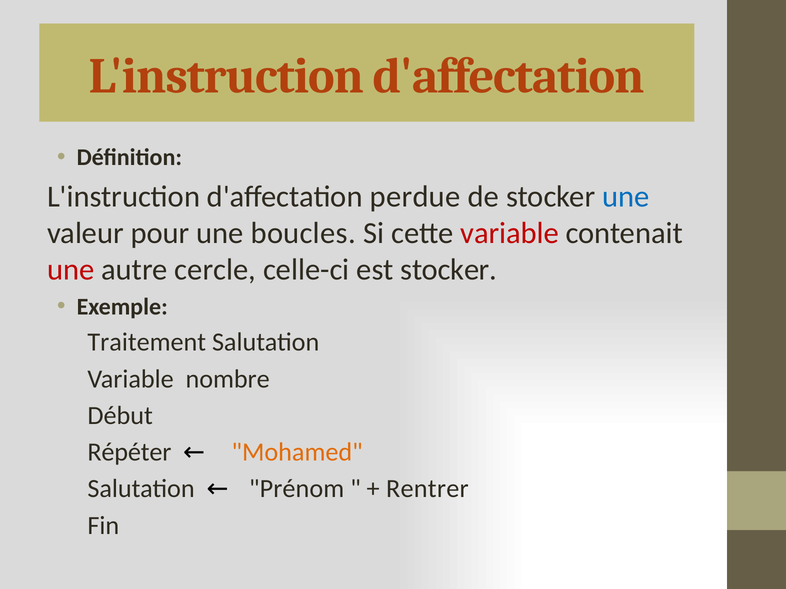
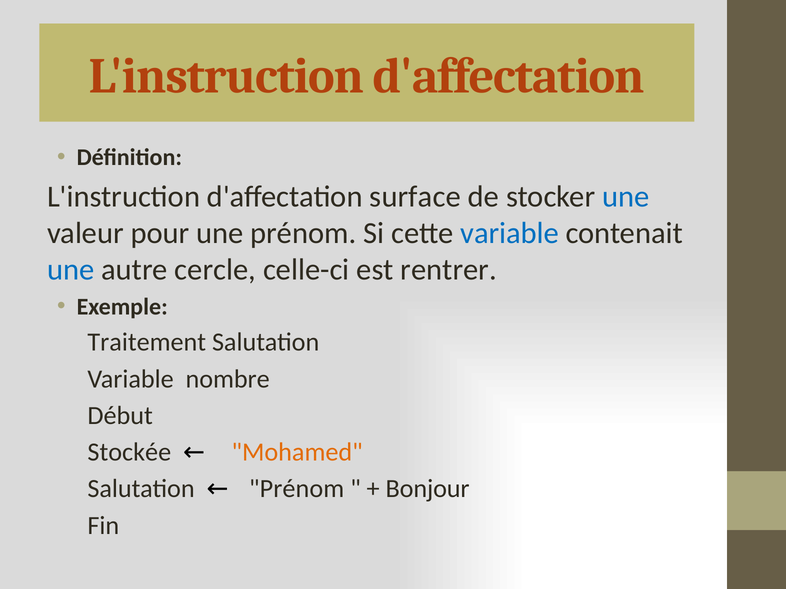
perdue: perdue -> surface
une boucles: boucles -> prénom
variable at (510, 233) colour: red -> blue
une at (71, 270) colour: red -> blue
est stocker: stocker -> rentrer
Répéter: Répéter -> Stockée
Rentrer: Rentrer -> Bonjour
